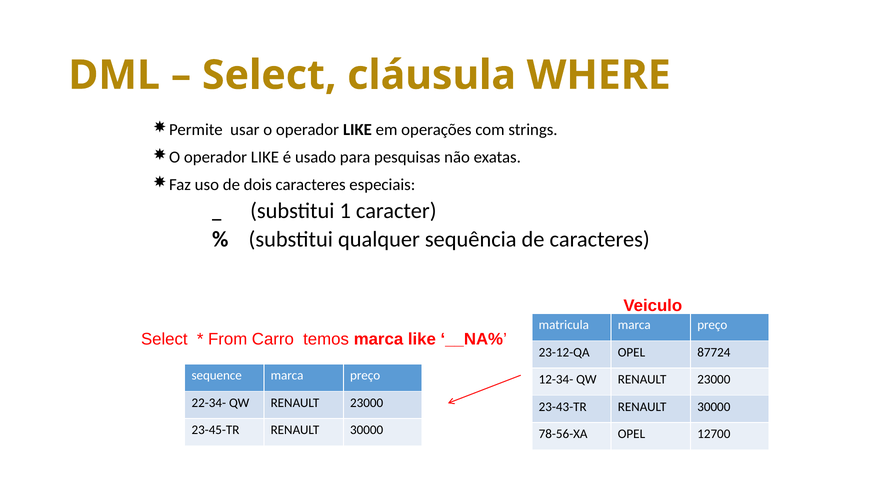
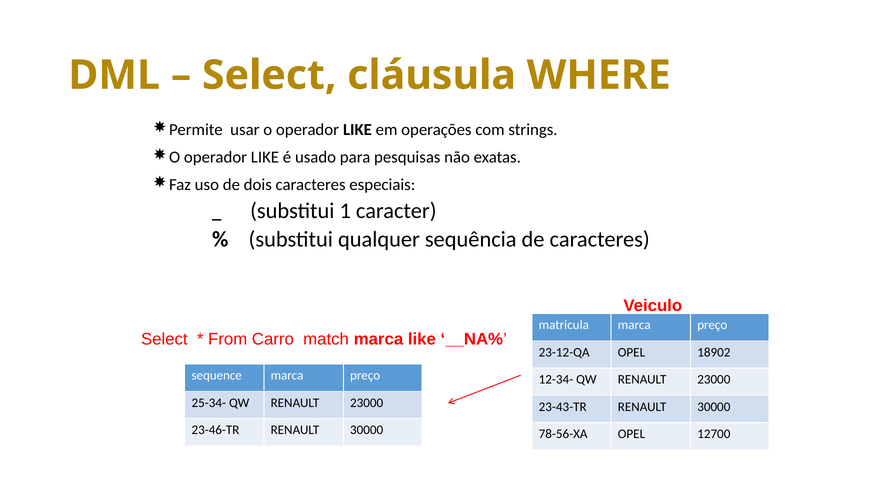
temos: temos -> match
87724: 87724 -> 18902
22-34-: 22-34- -> 25-34-
23-45-TR: 23-45-TR -> 23-46-TR
